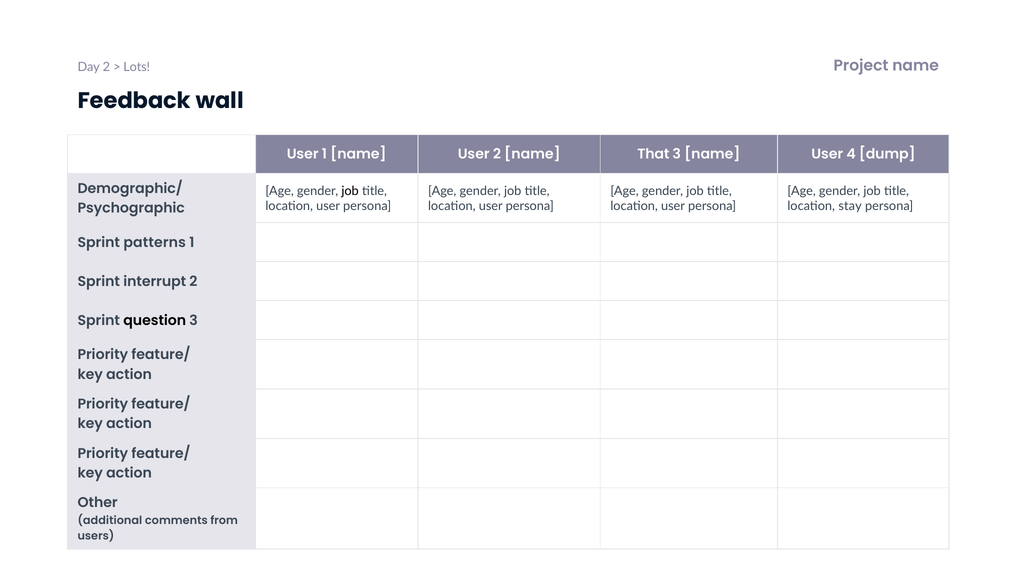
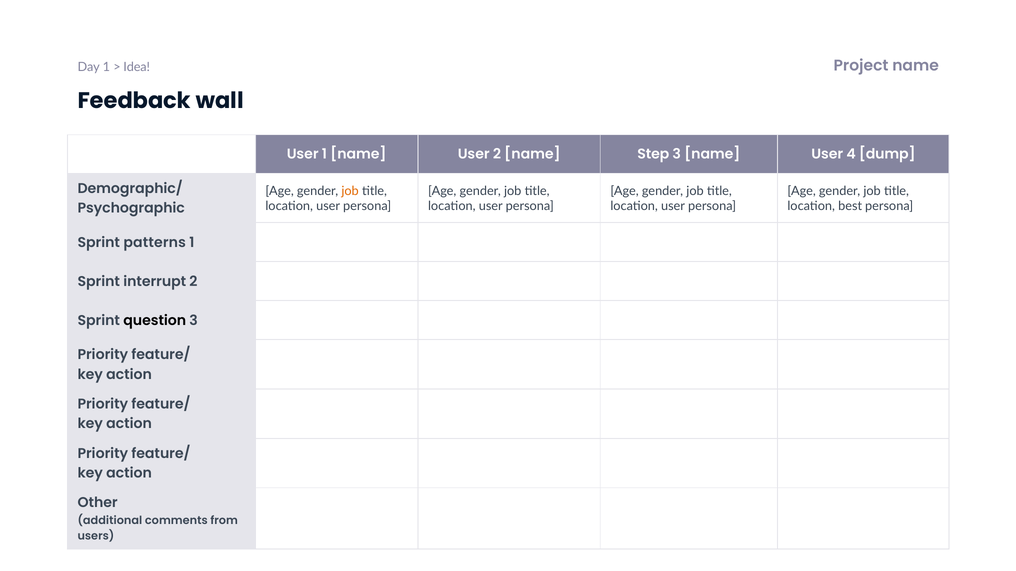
Day 2: 2 -> 1
Lots: Lots -> Idea
That: That -> Step
job at (350, 191) colour: black -> orange
stay: stay -> best
